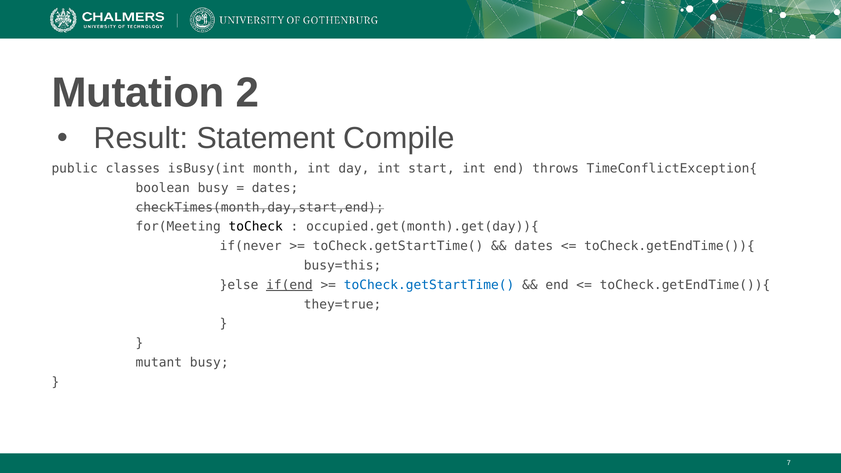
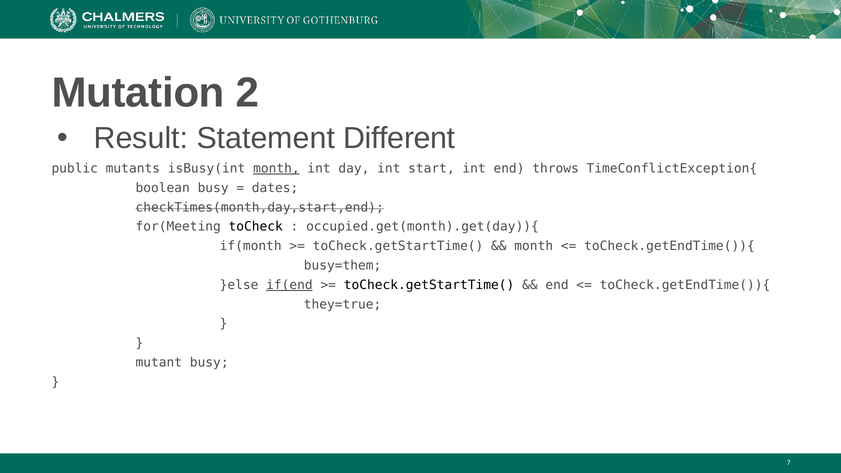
Compile: Compile -> Different
classes: classes -> mutants
month at (276, 169) underline: none -> present
if(never: if(never -> if(month
dates at (534, 246): dates -> month
busy=this: busy=this -> busy=them
toCheck.getStartTime( at (429, 285) colour: blue -> black
